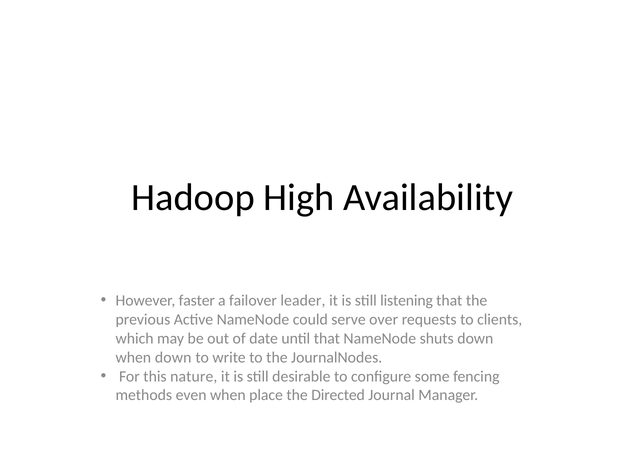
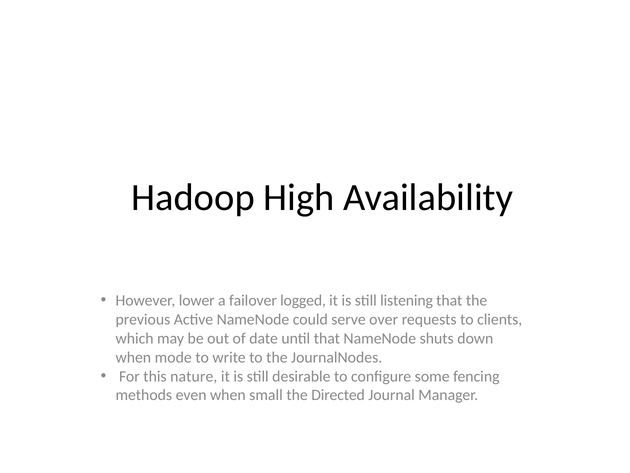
faster: faster -> lower
leader: leader -> logged
when down: down -> mode
place: place -> small
